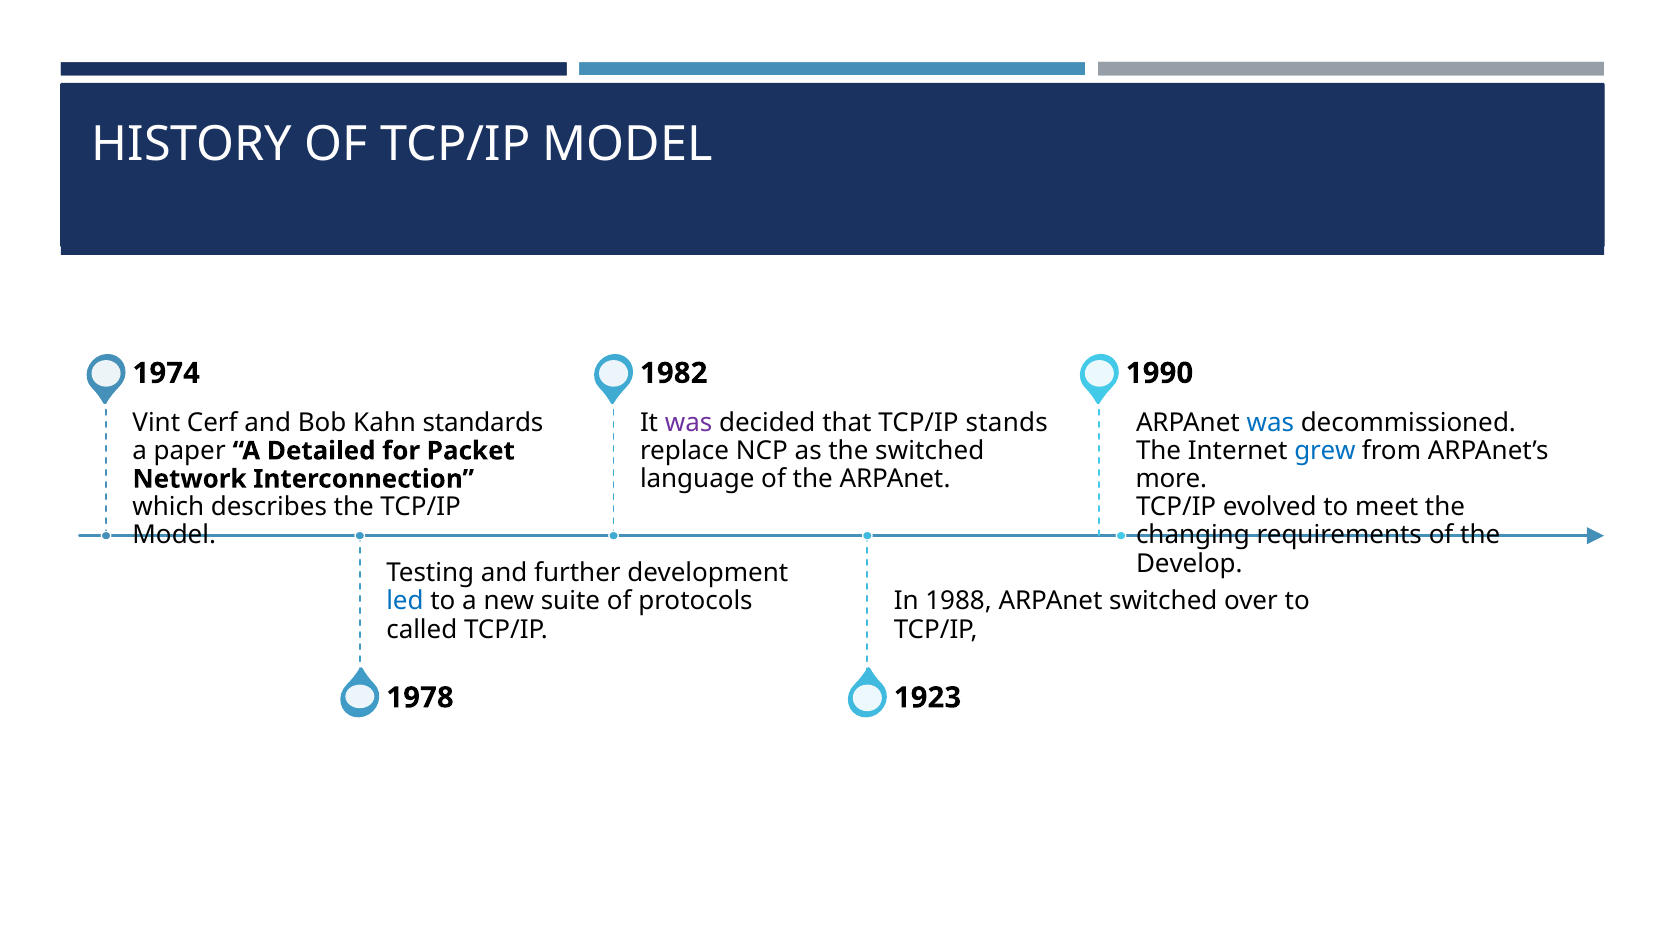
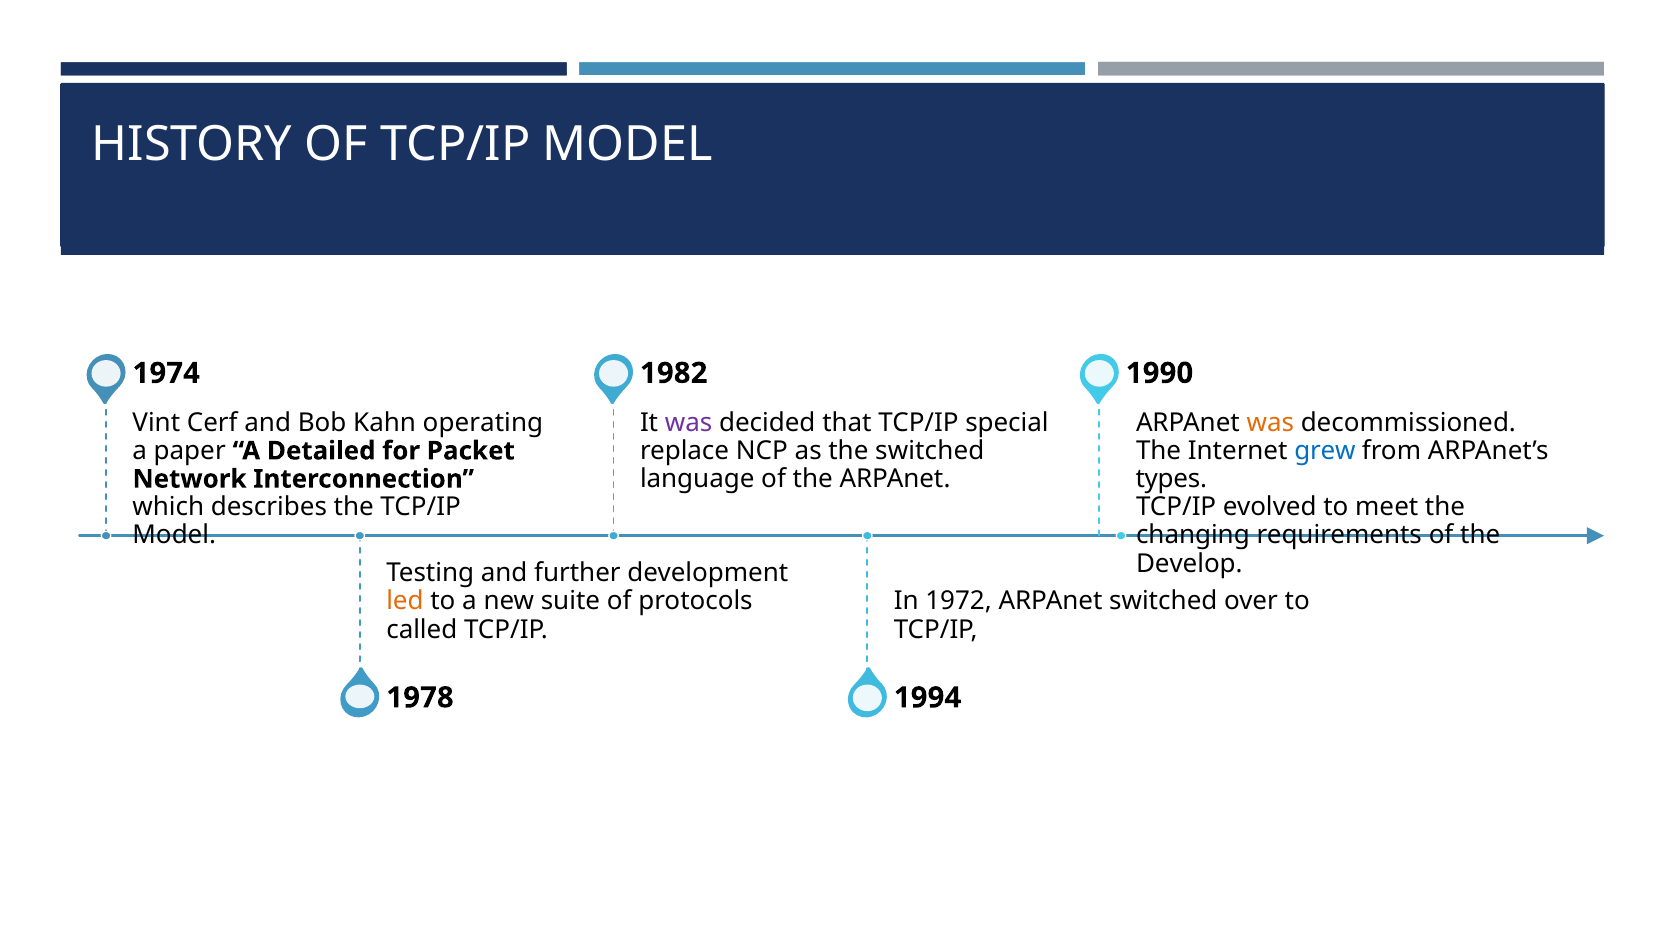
standards: standards -> operating
stands: stands -> special
was at (1270, 423) colour: blue -> orange
more: more -> types
led colour: blue -> orange
1988: 1988 -> 1972
1923: 1923 -> 1994
